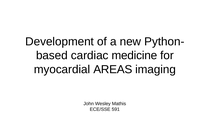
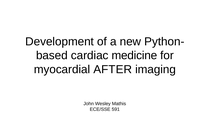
AREAS: AREAS -> AFTER
